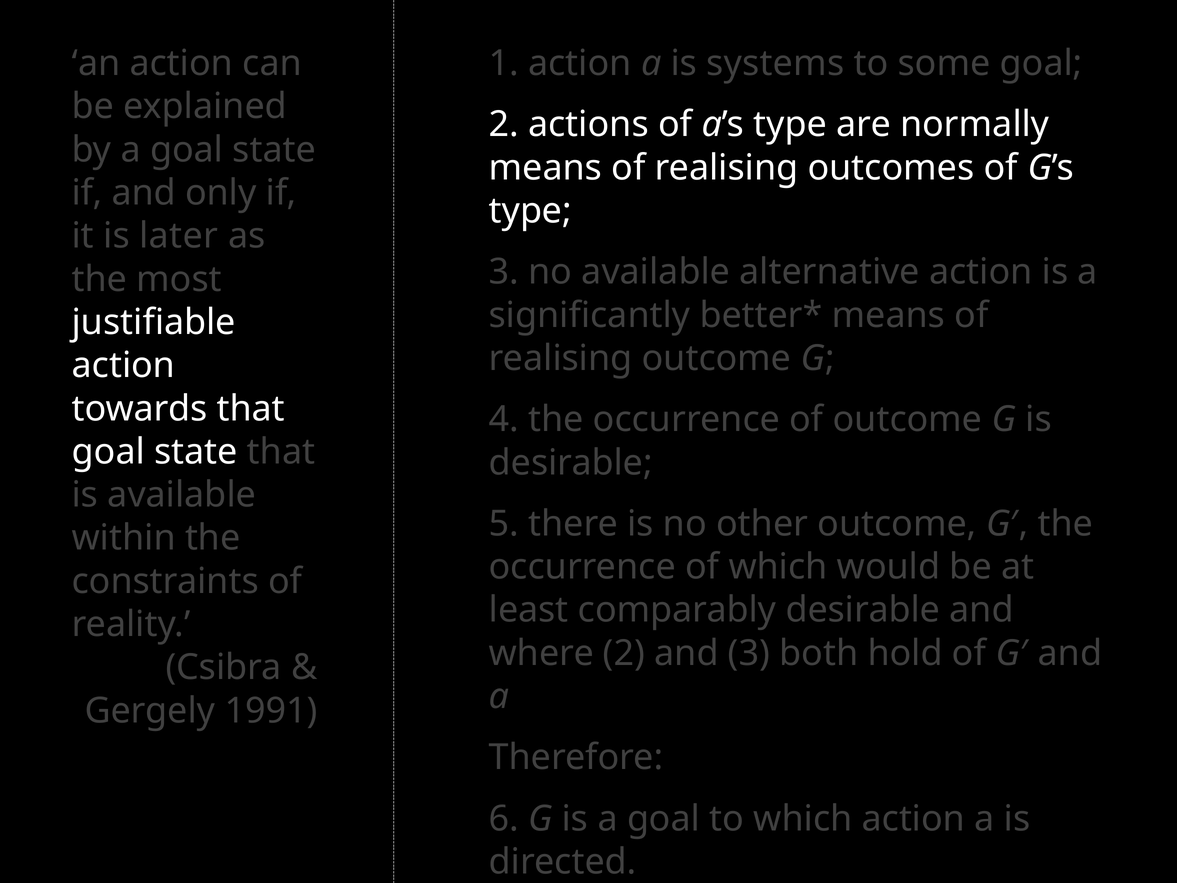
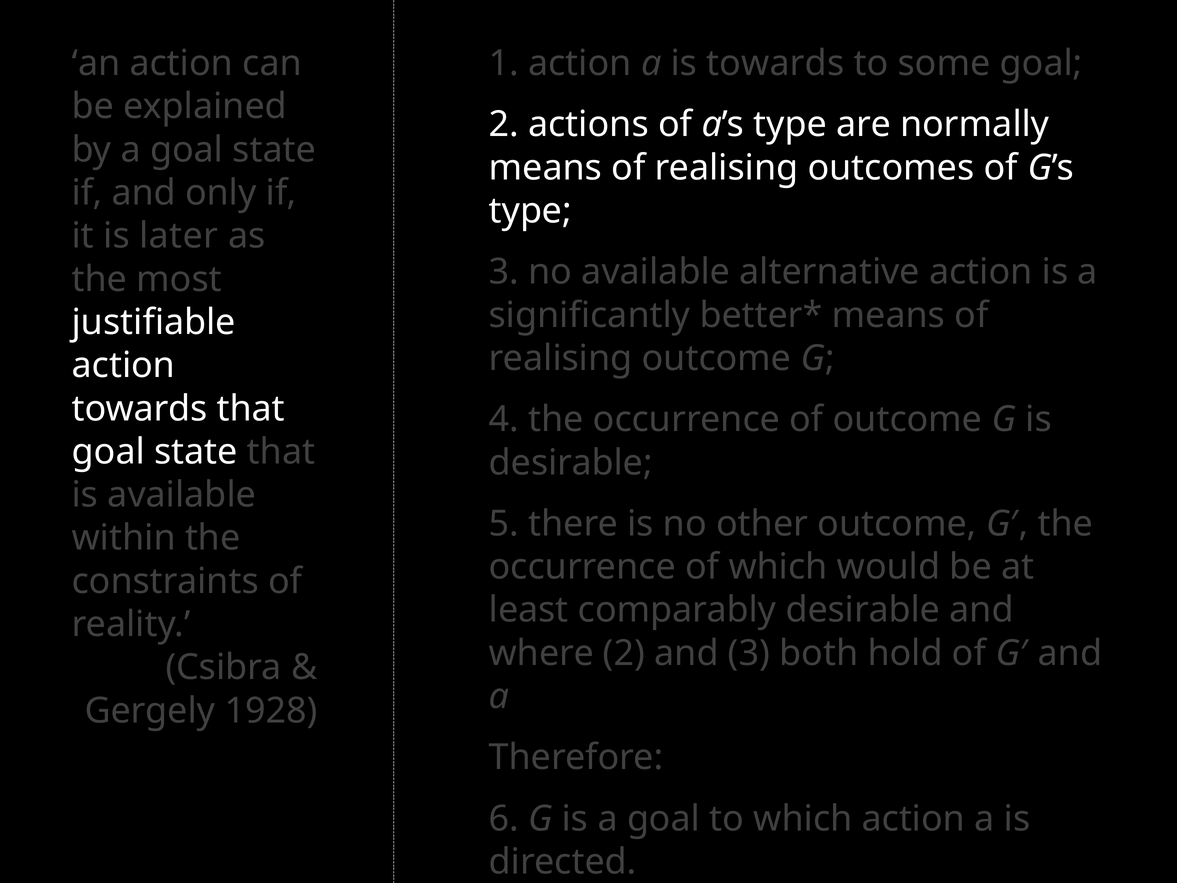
is systems: systems -> towards
1991: 1991 -> 1928
